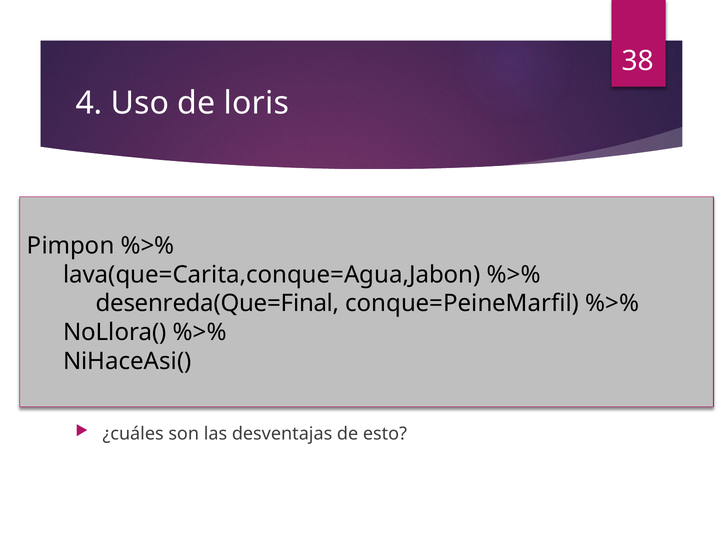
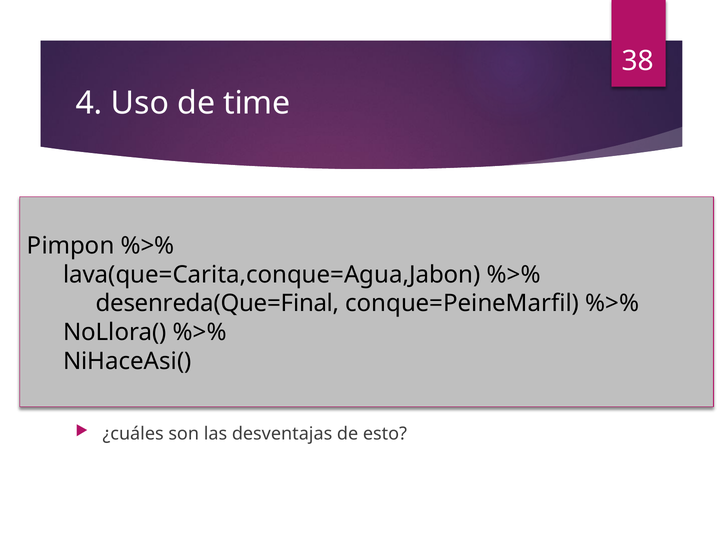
loris: loris -> time
